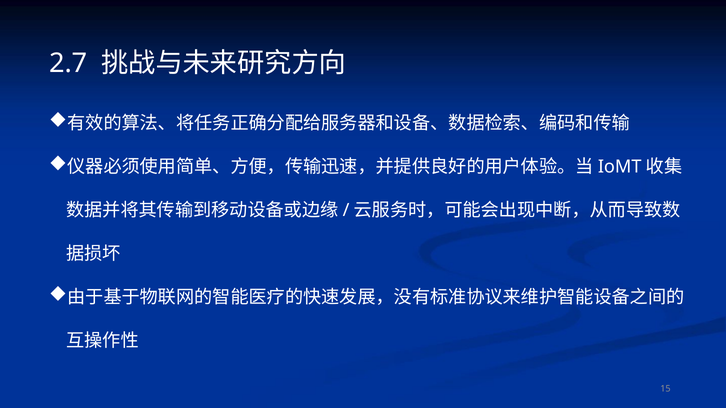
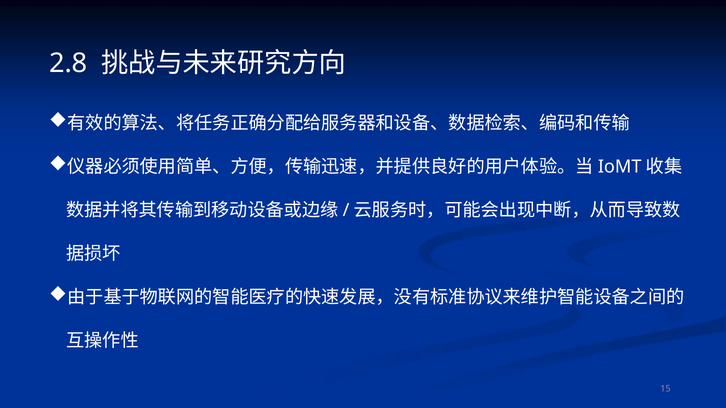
2.7: 2.7 -> 2.8
